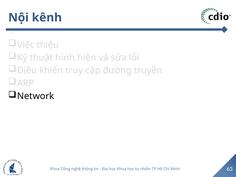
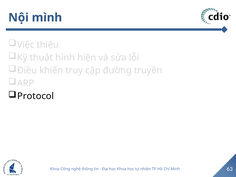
kênh: kênh -> mình
Network: Network -> Protocol
